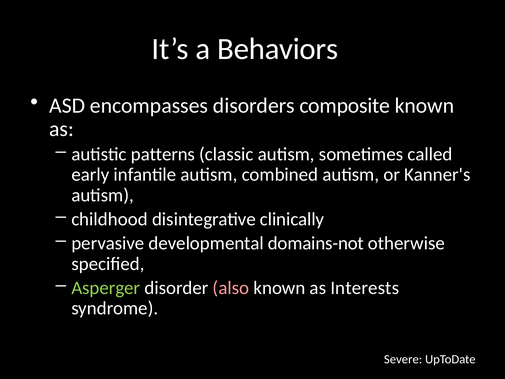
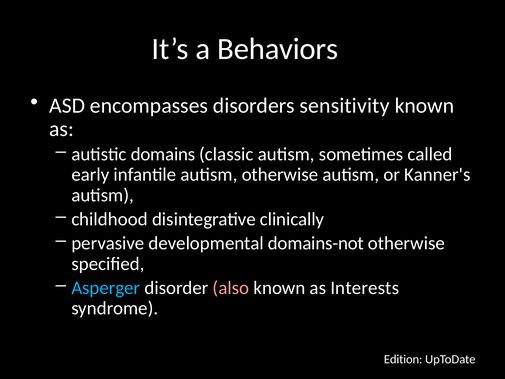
composite: composite -> sensitivity
patterns: patterns -> domains
autism combined: combined -> otherwise
Asperger colour: light green -> light blue
Severe: Severe -> Edition
